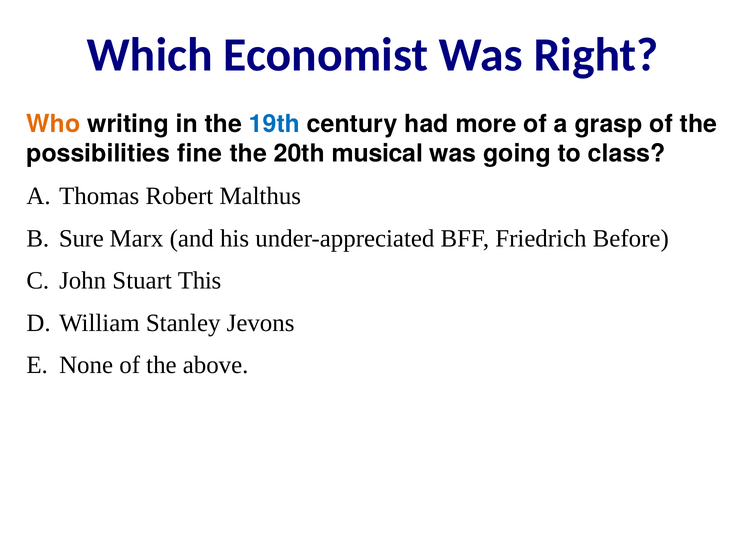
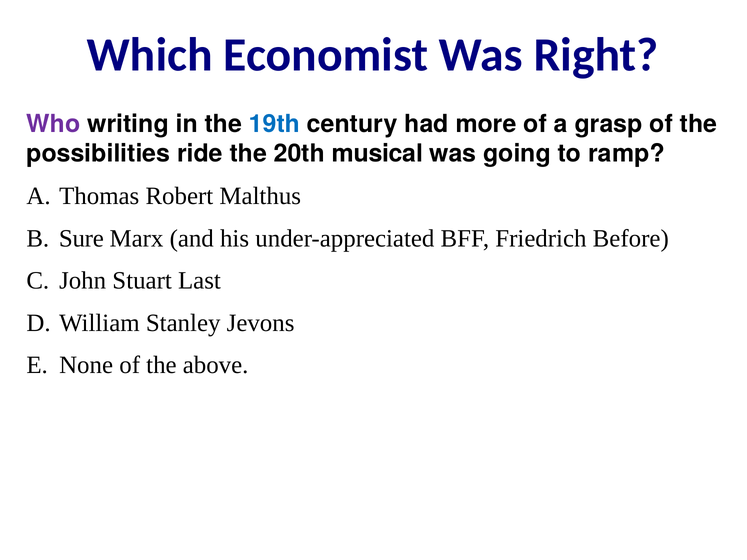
Who colour: orange -> purple
fine: fine -> ride
class: class -> ramp
This: This -> Last
